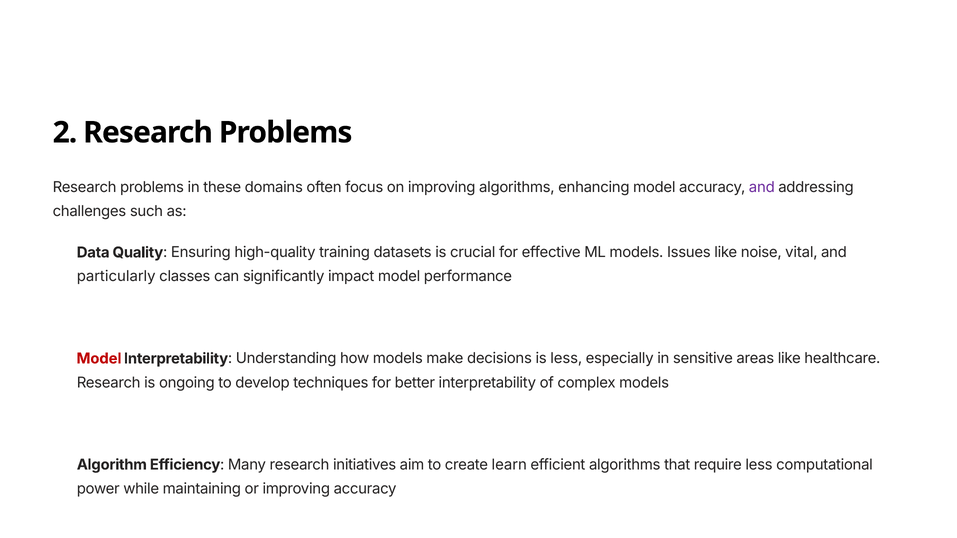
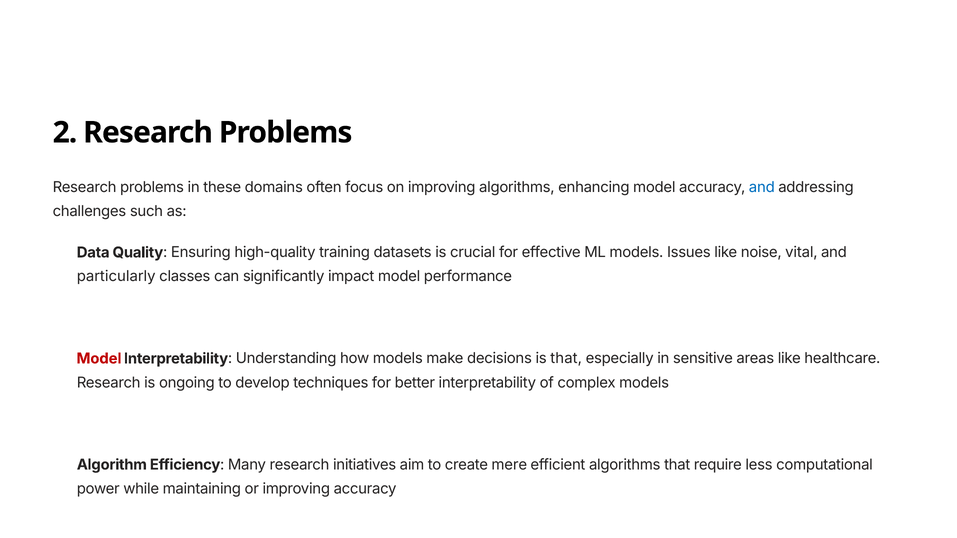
and at (762, 187) colour: purple -> blue
is less: less -> that
learn: learn -> mere
